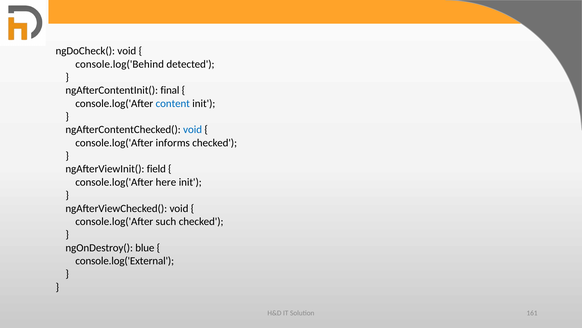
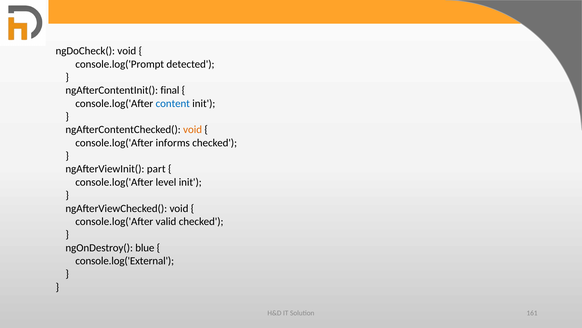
console.log('Behind: console.log('Behind -> console.log('Prompt
void at (193, 129) colour: blue -> orange
field: field -> part
here: here -> level
such: such -> valid
